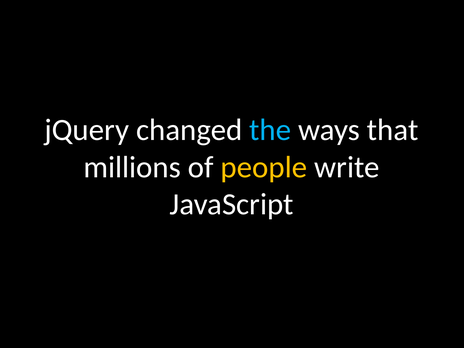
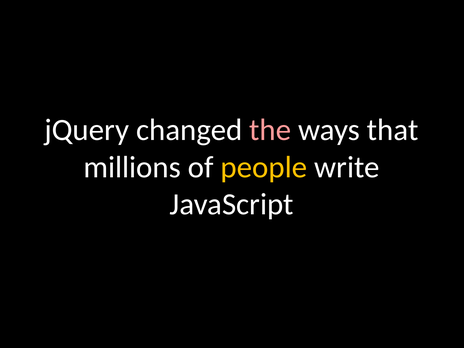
the colour: light blue -> pink
